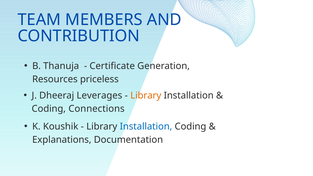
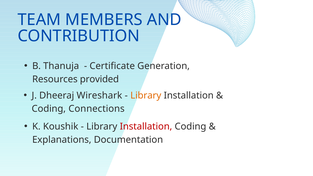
priceless: priceless -> provided
Leverages: Leverages -> Wireshark
Installation at (146, 126) colour: blue -> red
